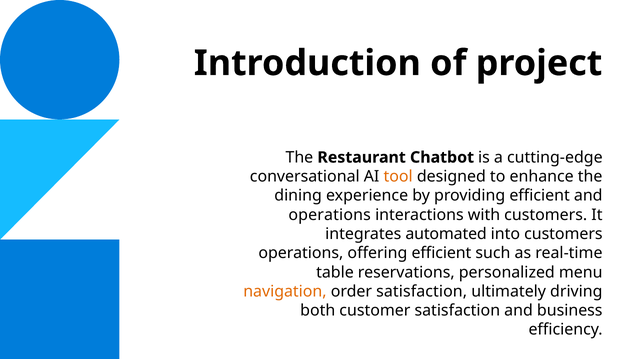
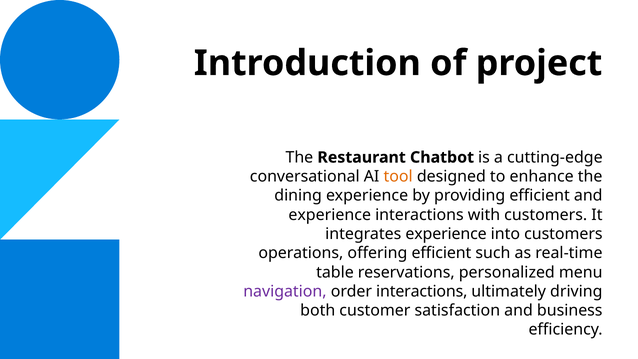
operations at (330, 215): operations -> experience
integrates automated: automated -> experience
navigation colour: orange -> purple
order satisfaction: satisfaction -> interactions
